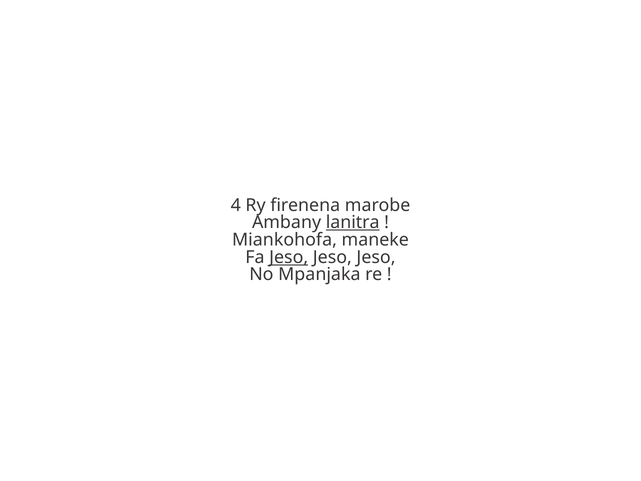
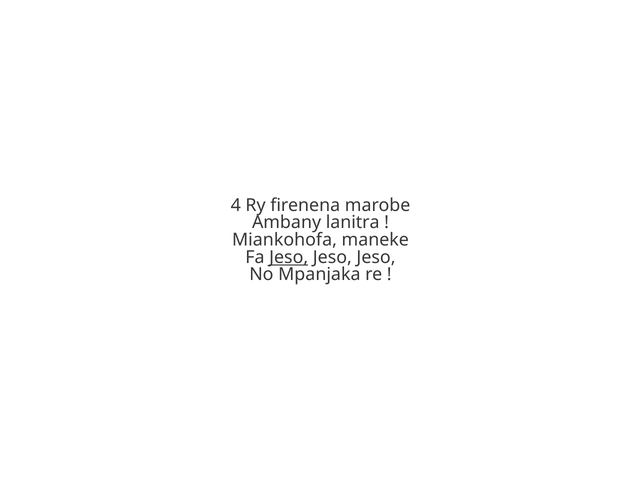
lanitra underline: present -> none
